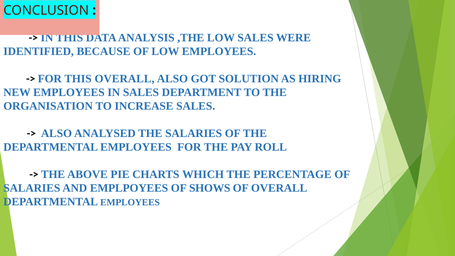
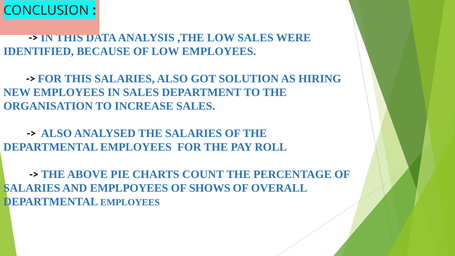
THIS OVERALL: OVERALL -> SALARIES
WHICH: WHICH -> COUNT
